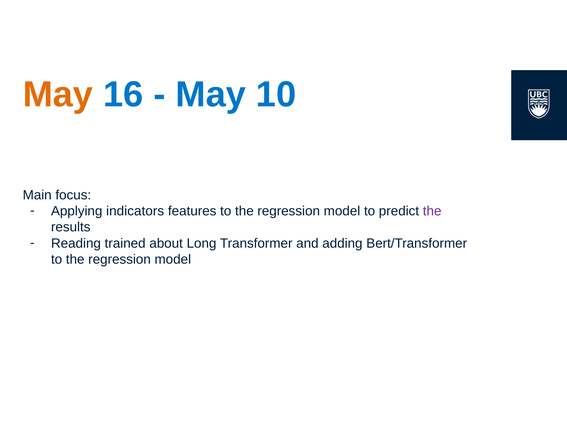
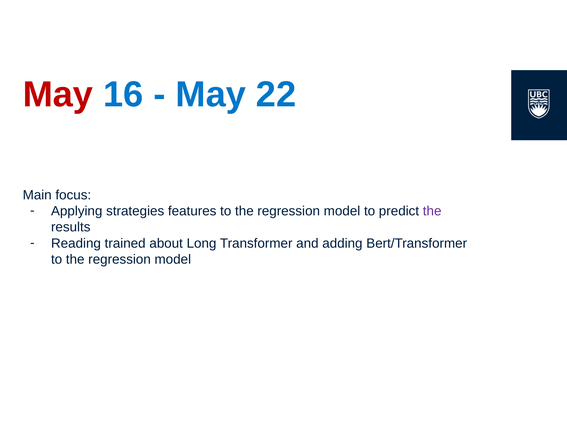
May at (58, 94) colour: orange -> red
10: 10 -> 22
indicators: indicators -> strategies
